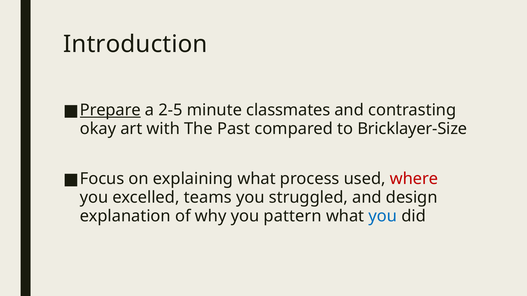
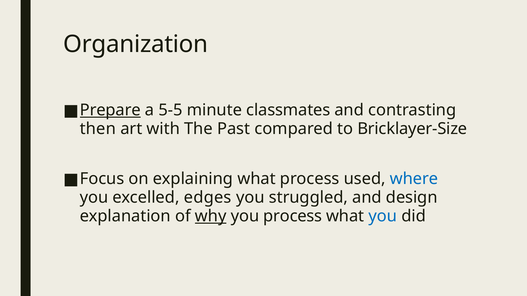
Introduction: Introduction -> Organization
2-5: 2-5 -> 5-5
okay: okay -> then
where colour: red -> blue
teams: teams -> edges
why underline: none -> present
you pattern: pattern -> process
